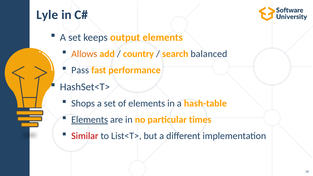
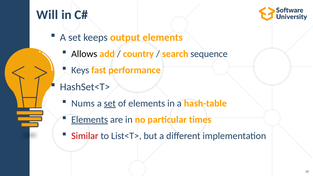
Lyle: Lyle -> Will
Allows colour: orange -> black
balanced: balanced -> sequence
Pass: Pass -> Keys
Shops: Shops -> Nums
set at (110, 103) underline: none -> present
